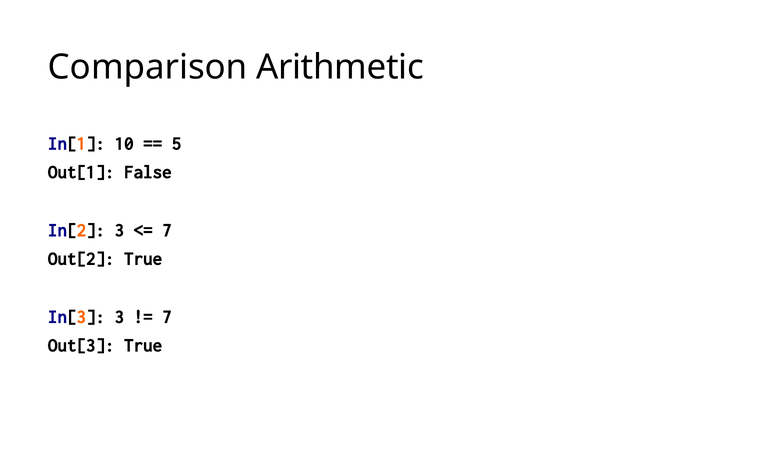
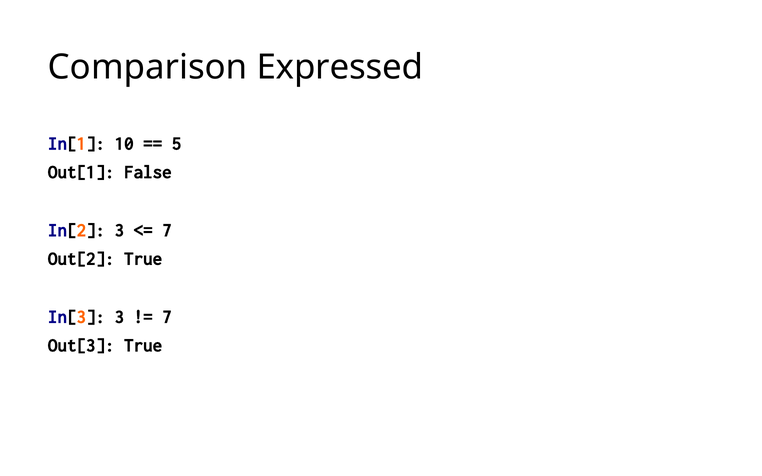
Arithmetic: Arithmetic -> Expressed
